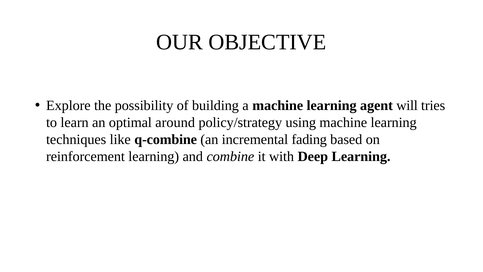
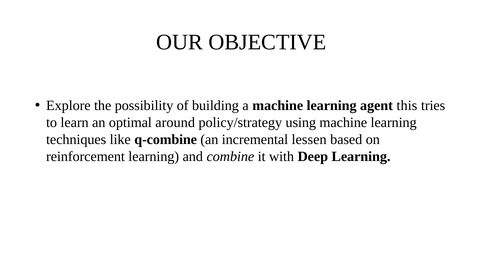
will: will -> this
fading: fading -> lessen
